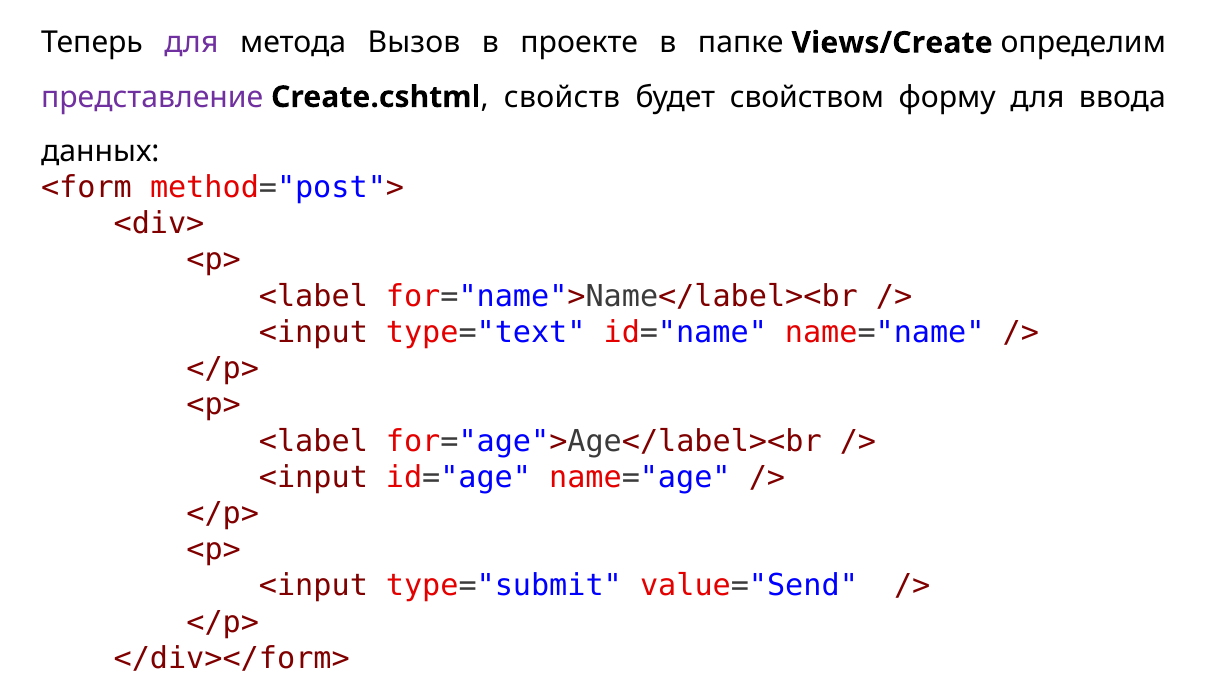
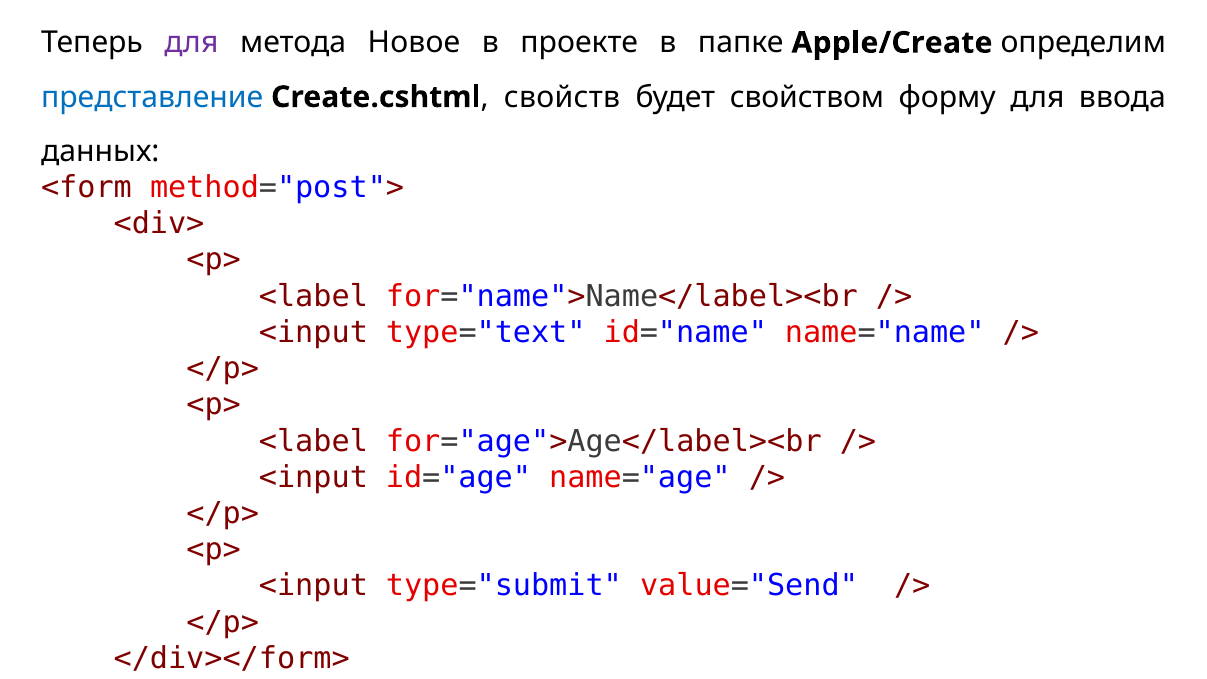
Вызов: Вызов -> Новое
Views/Create: Views/Create -> Apple/Create
представление colour: purple -> blue
